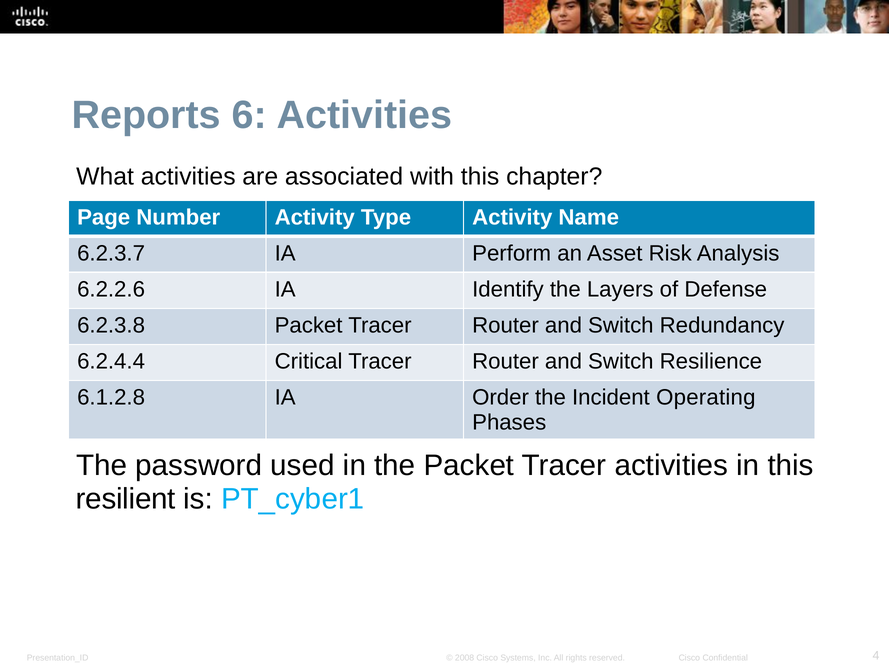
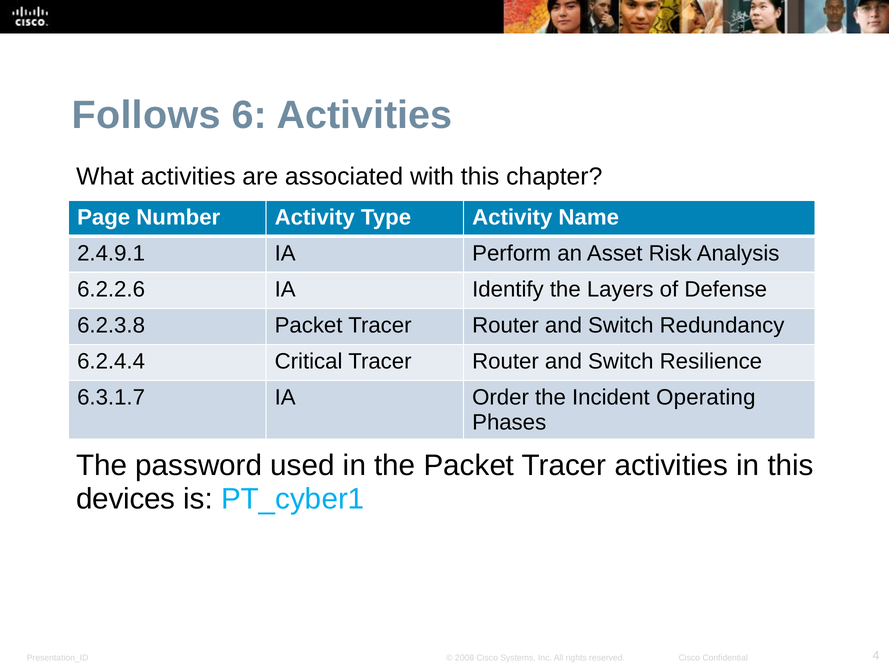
Reports: Reports -> Follows
6.2.3.7: 6.2.3.7 -> 2.4.9.1
6.1.2.8: 6.1.2.8 -> 6.3.1.7
resilient: resilient -> devices
